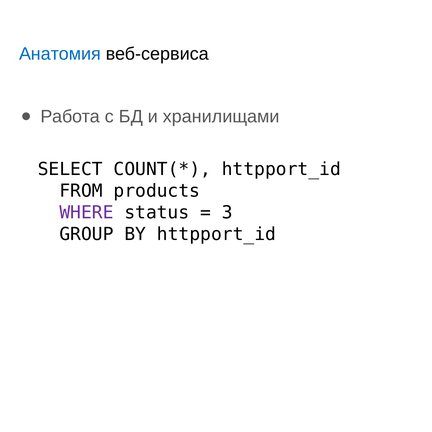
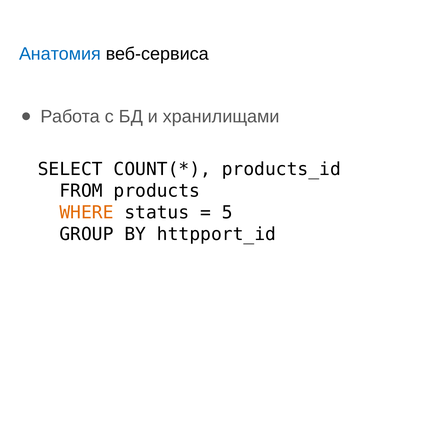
httpport_id at (281, 169): httpport_id -> products_id
WHERE colour: purple -> orange
3: 3 -> 5
